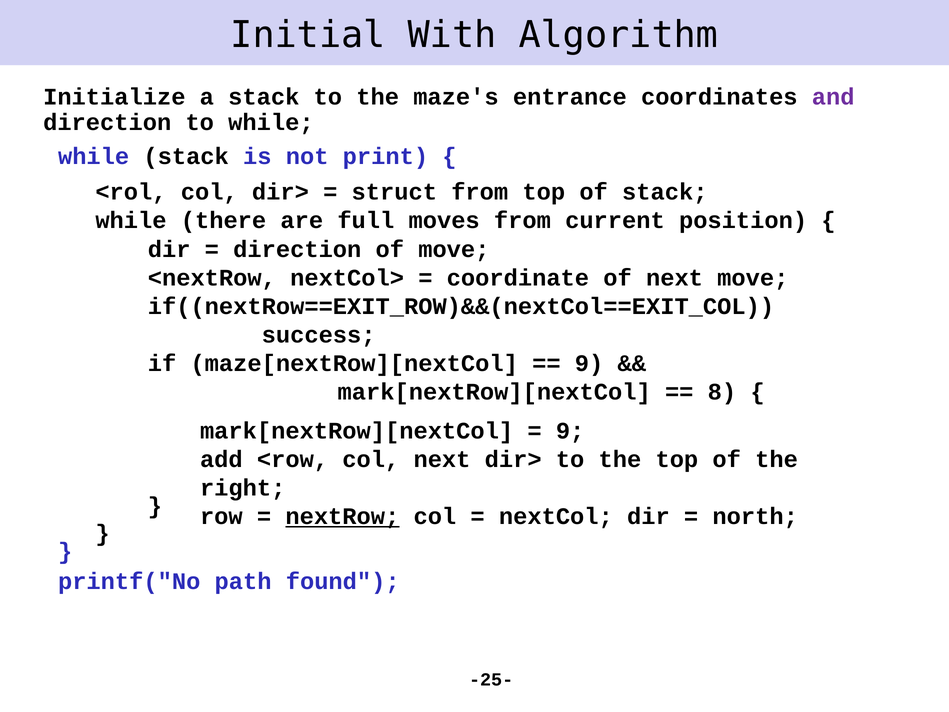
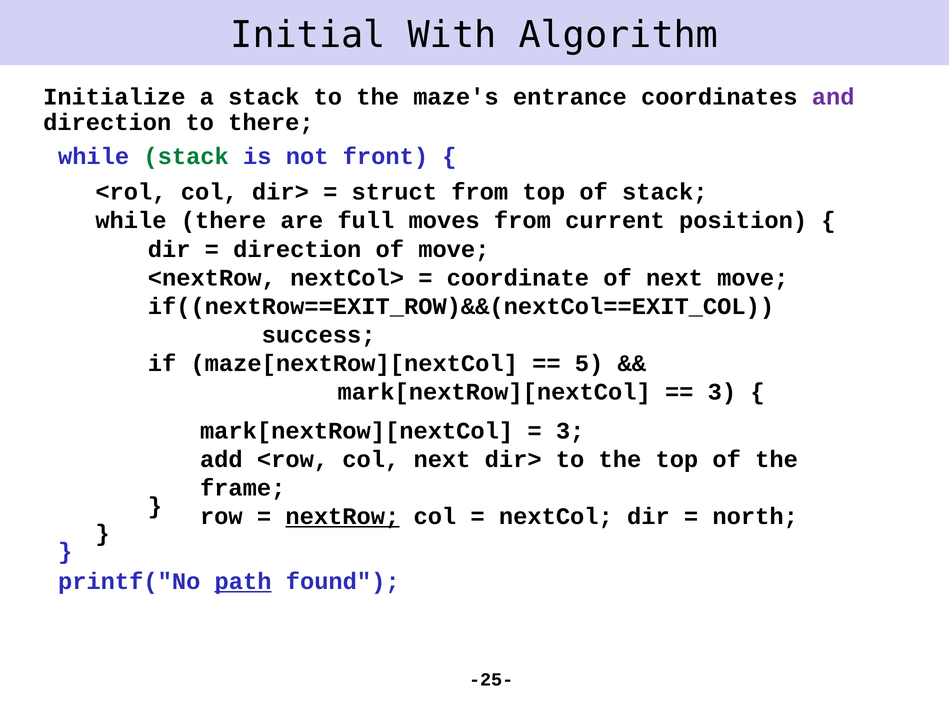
to while: while -> there
stack at (186, 157) colour: black -> green
print: print -> front
9 at (589, 363): 9 -> 5
8 at (722, 392): 8 -> 3
9 at (570, 431): 9 -> 3
right: right -> frame
path underline: none -> present
